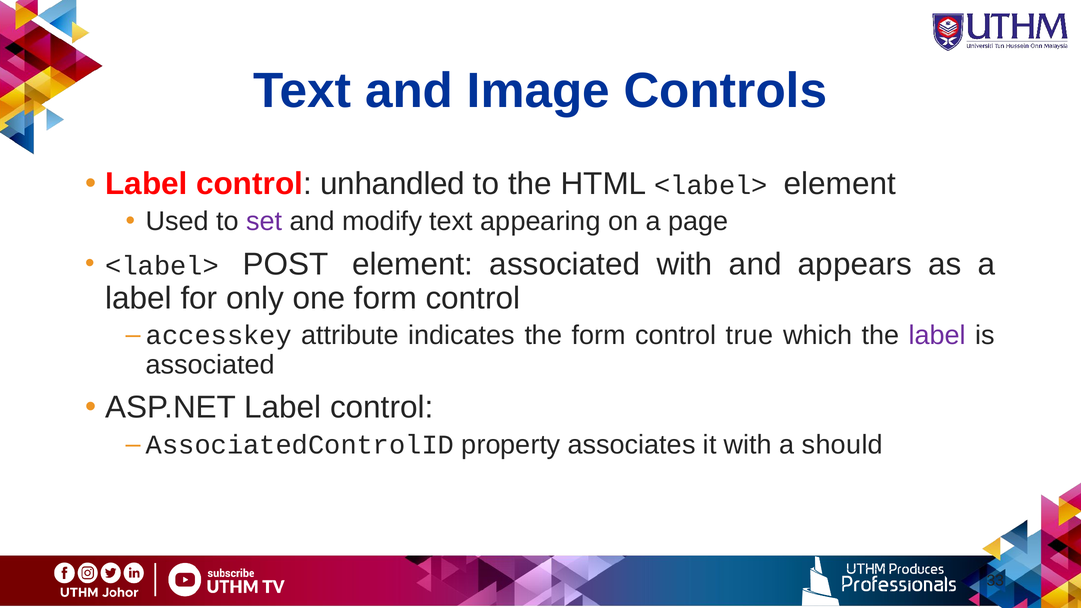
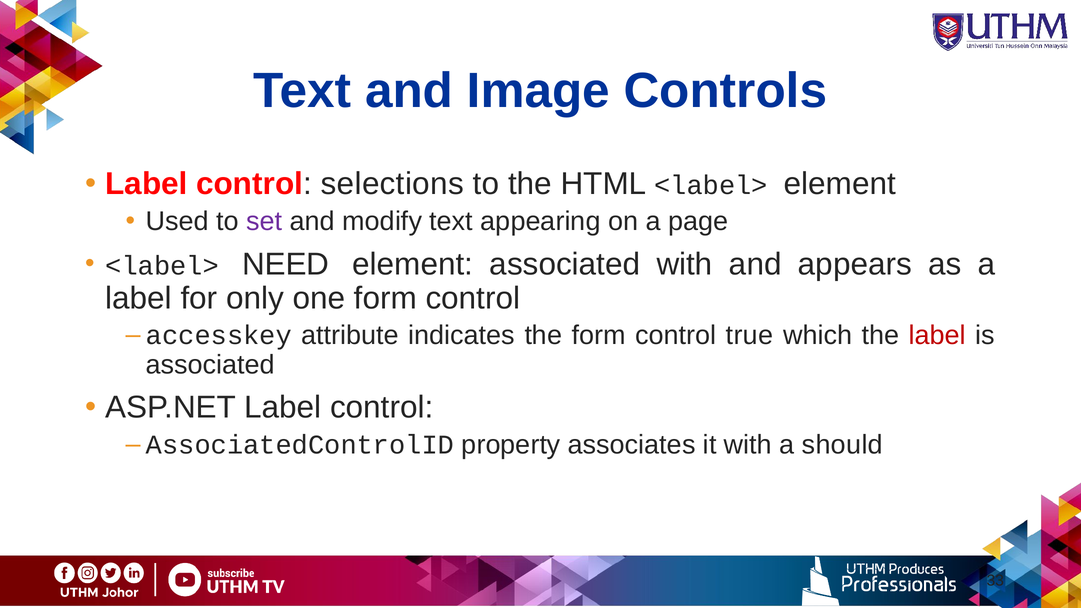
unhandled: unhandled -> selections
POST: POST -> NEED
label at (937, 336) colour: purple -> red
